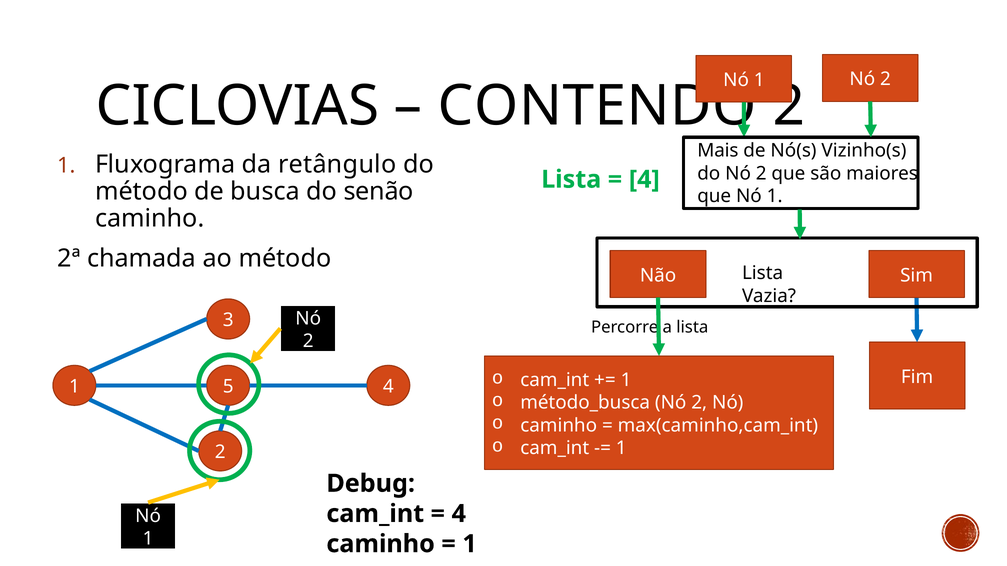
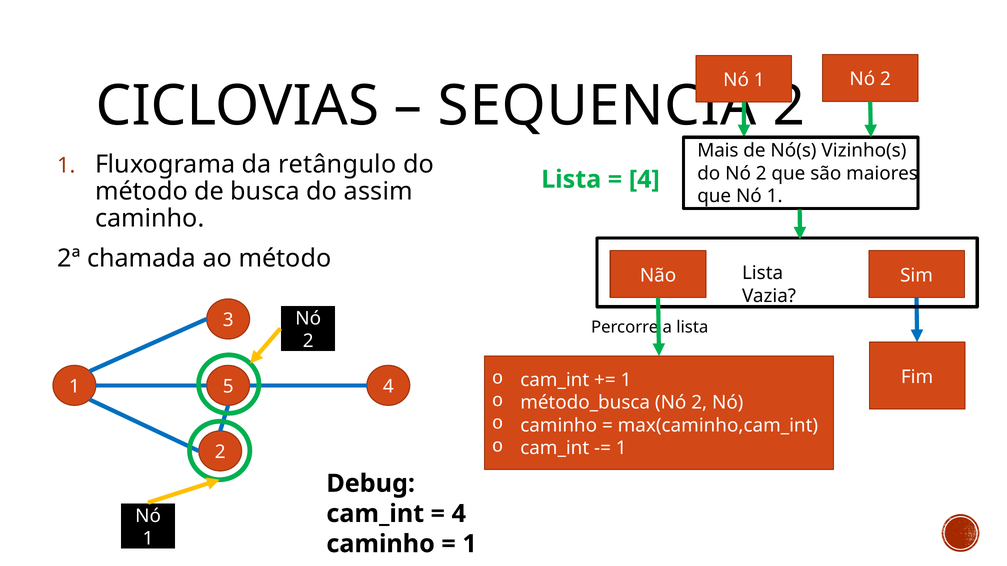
CONTENDO: CONTENDO -> SEQUENCIA
senão: senão -> assim
